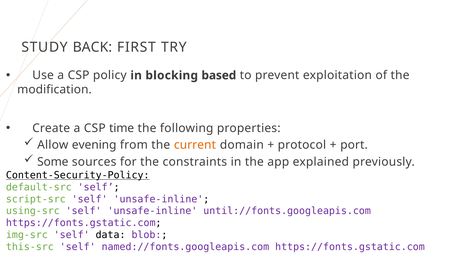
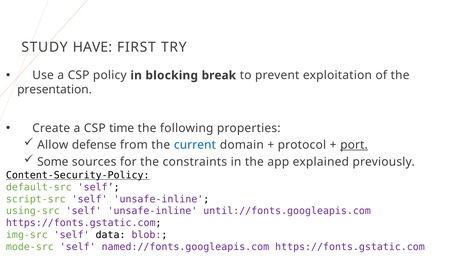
BACK: BACK -> HAVE
based: based -> break
modification: modification -> presentation
evening: evening -> defense
current colour: orange -> blue
port underline: none -> present
this-src: this-src -> mode-src
